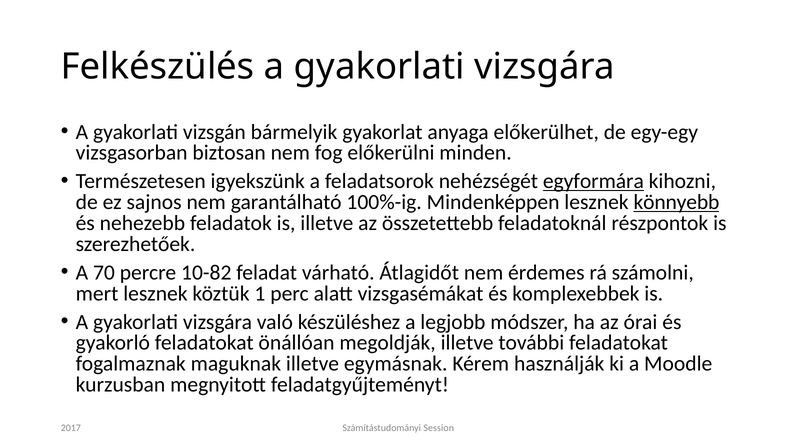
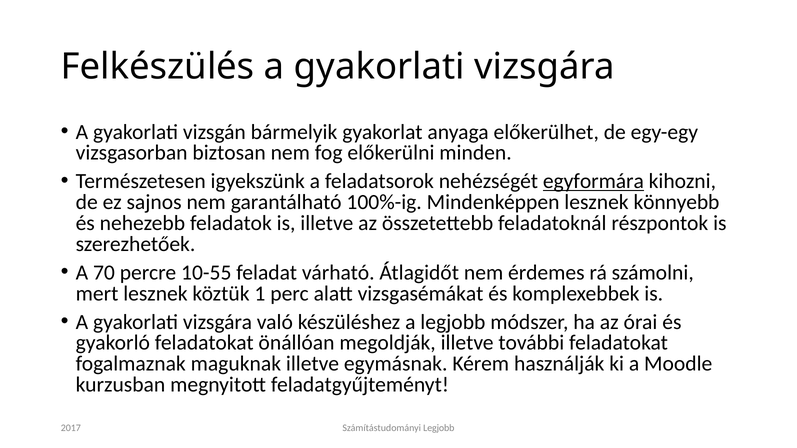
könnyebb underline: present -> none
10-82: 10-82 -> 10-55
Számítástudományi Session: Session -> Legjobb
